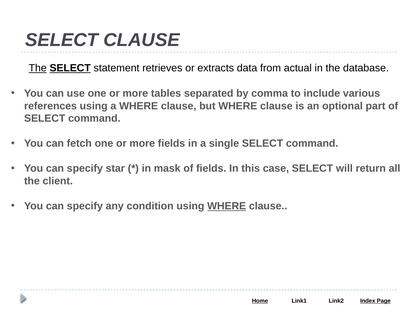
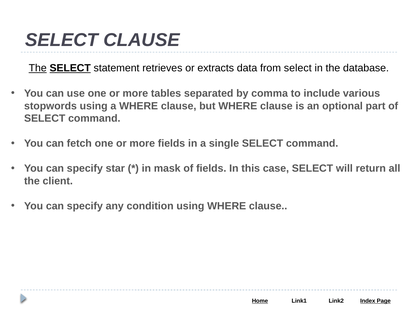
from actual: actual -> select
references: references -> stopwords
WHERE at (227, 206) underline: present -> none
